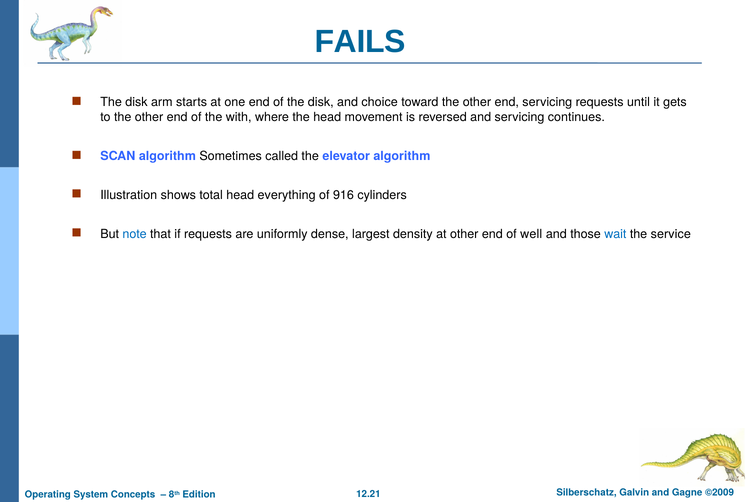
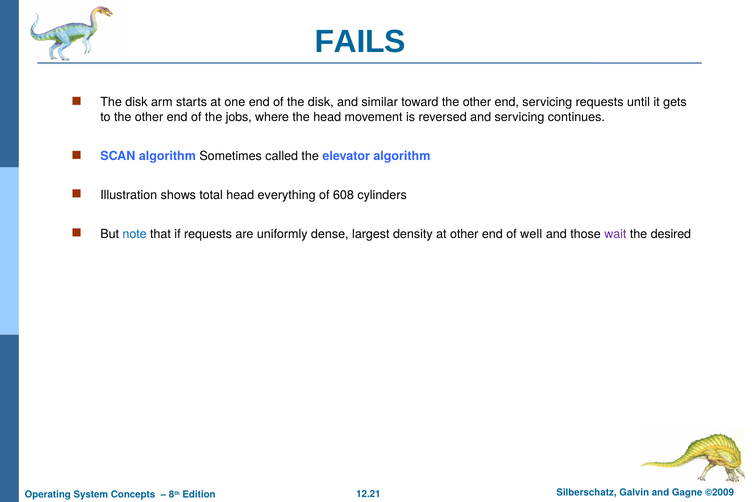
choice: choice -> similar
with: with -> jobs
916: 916 -> 608
wait colour: blue -> purple
service: service -> desired
